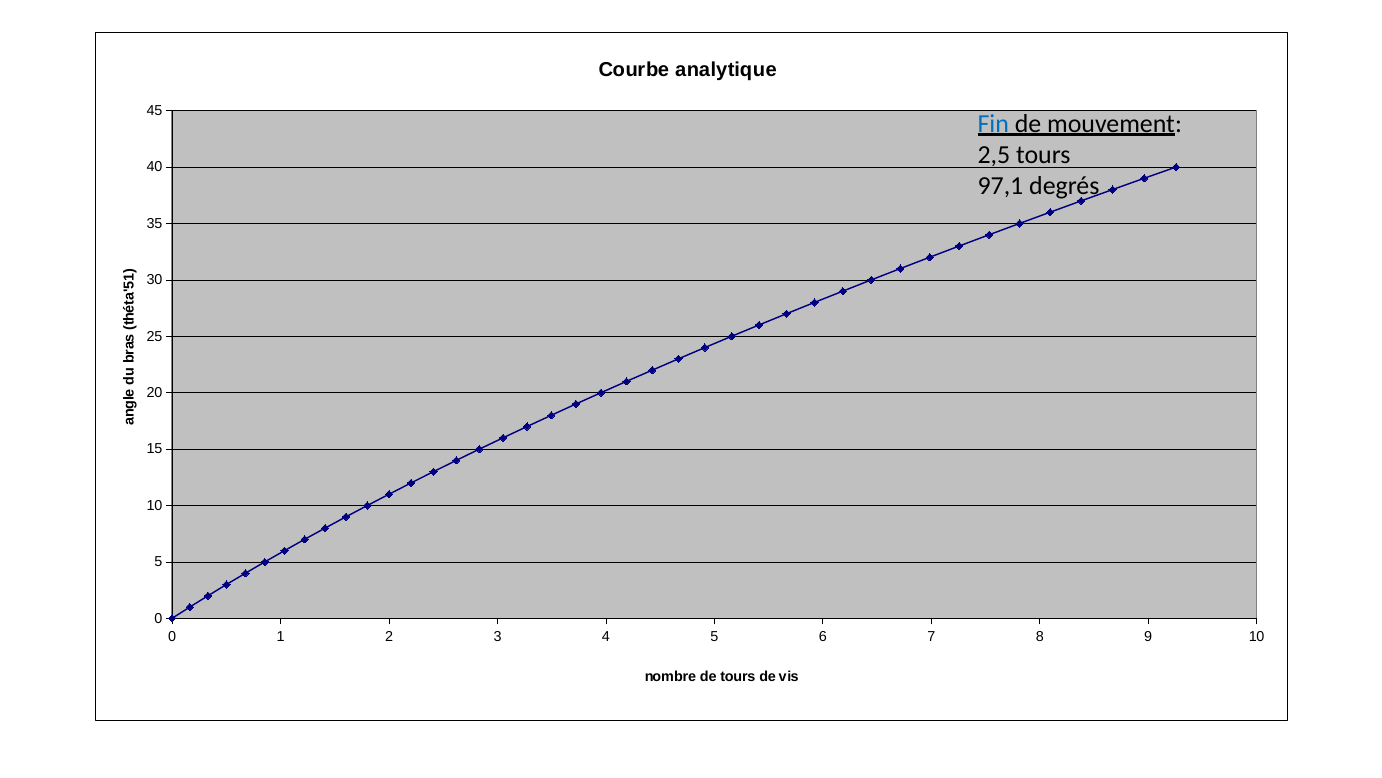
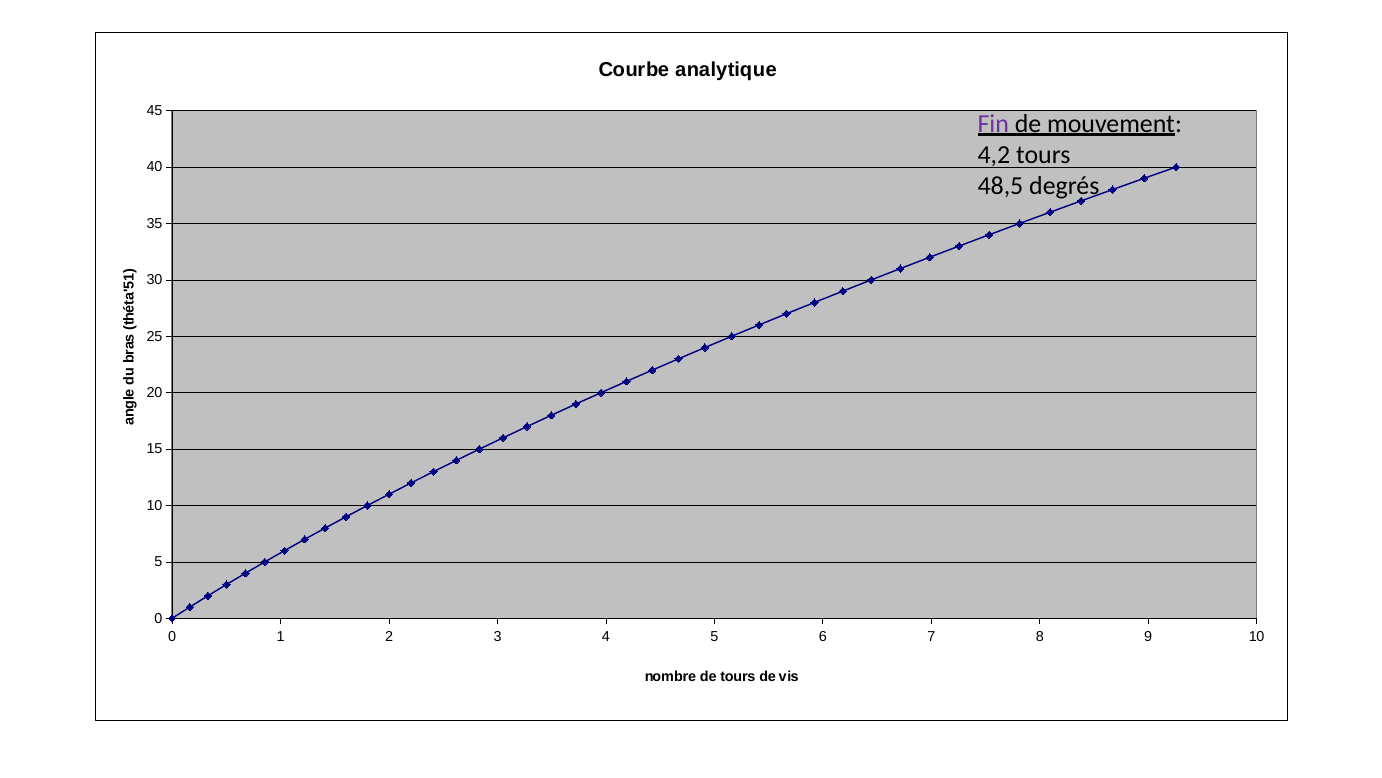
Fin colour: blue -> purple
2,5: 2,5 -> 4,2
97,1: 97,1 -> 48,5
